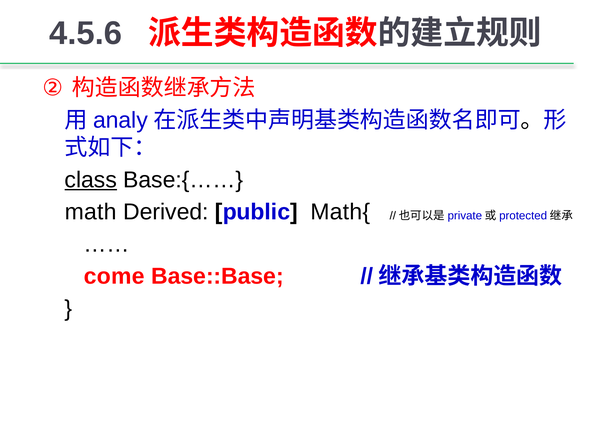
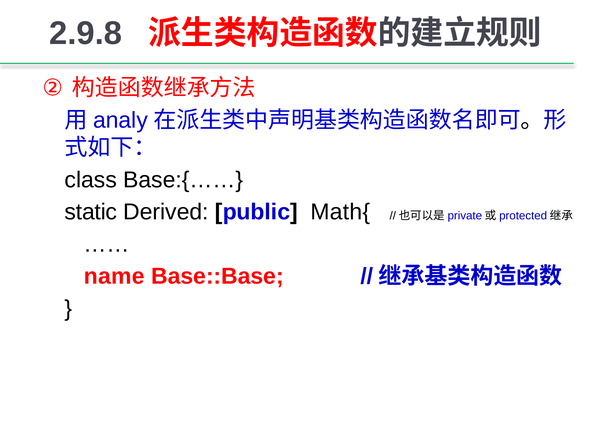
4.5.6: 4.5.6 -> 2.9.8
class underline: present -> none
math: math -> static
come: come -> name
